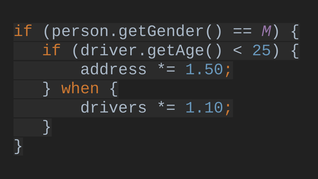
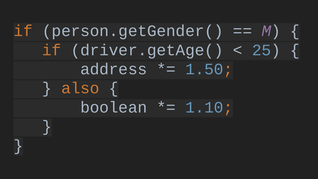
when: when -> also
drivers: drivers -> boolean
